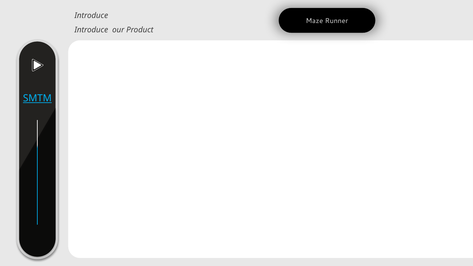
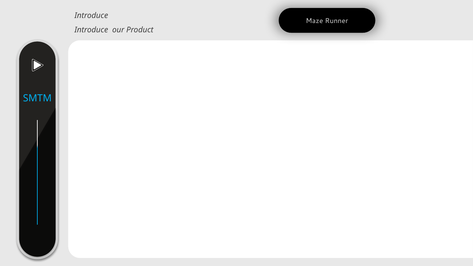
SMTM underline: present -> none
